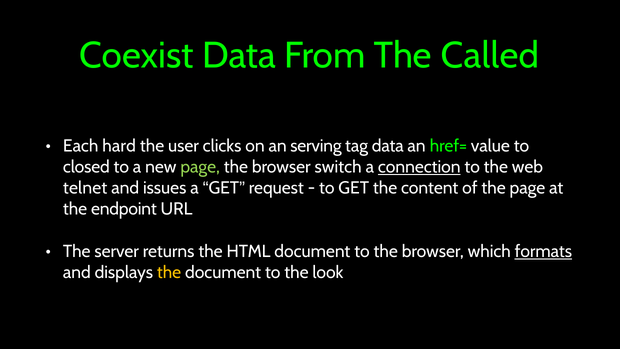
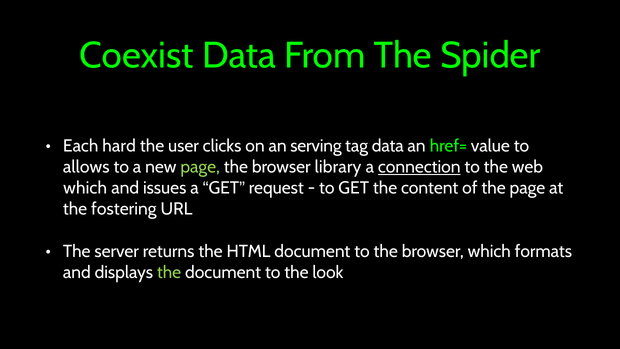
Called: Called -> Spider
closed: closed -> allows
switch: switch -> library
telnet at (85, 188): telnet -> which
endpoint: endpoint -> fostering
formats underline: present -> none
the at (169, 272) colour: yellow -> light green
